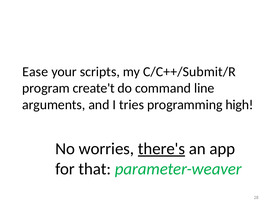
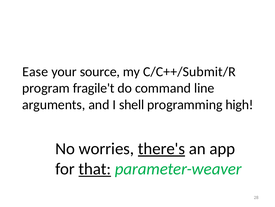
scripts: scripts -> source
create't: create't -> fragile't
tries: tries -> shell
that underline: none -> present
